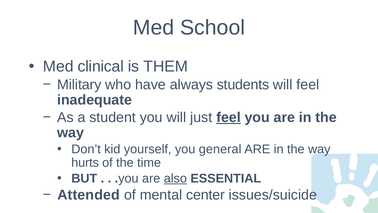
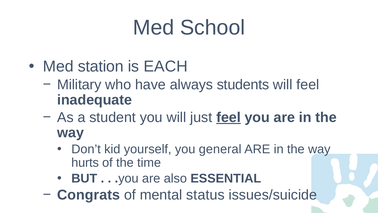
clinical: clinical -> station
THEM: THEM -> EACH
also underline: present -> none
Attended: Attended -> Congrats
center: center -> status
